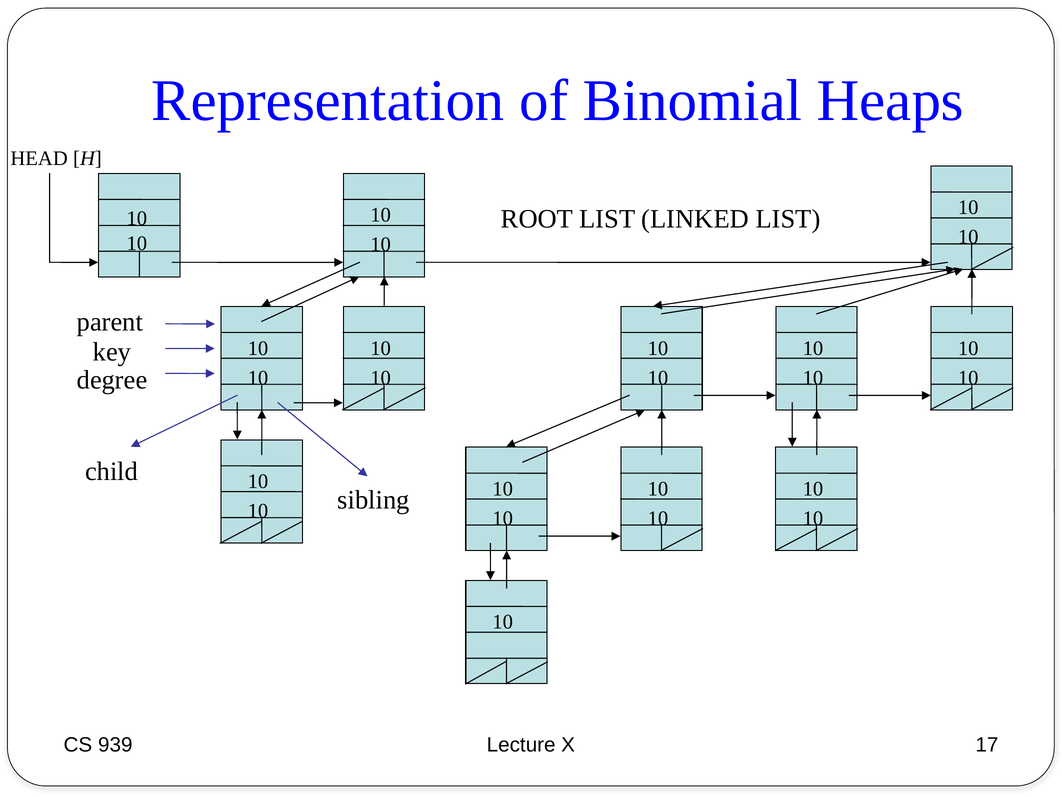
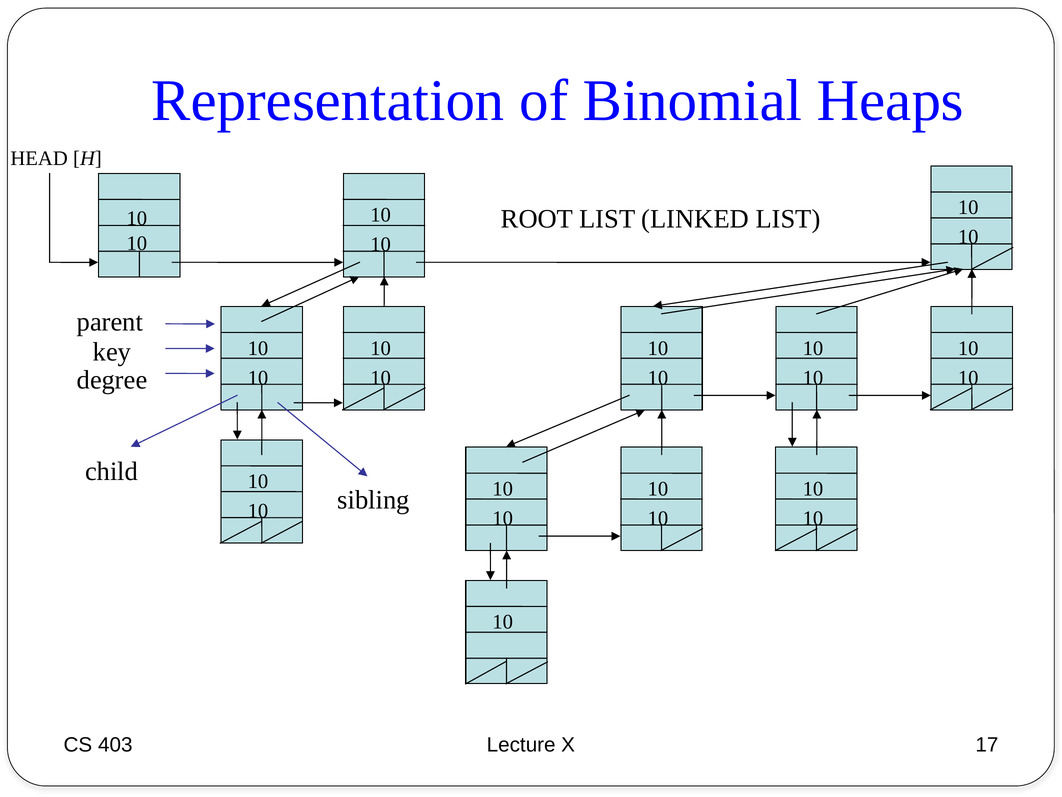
939: 939 -> 403
